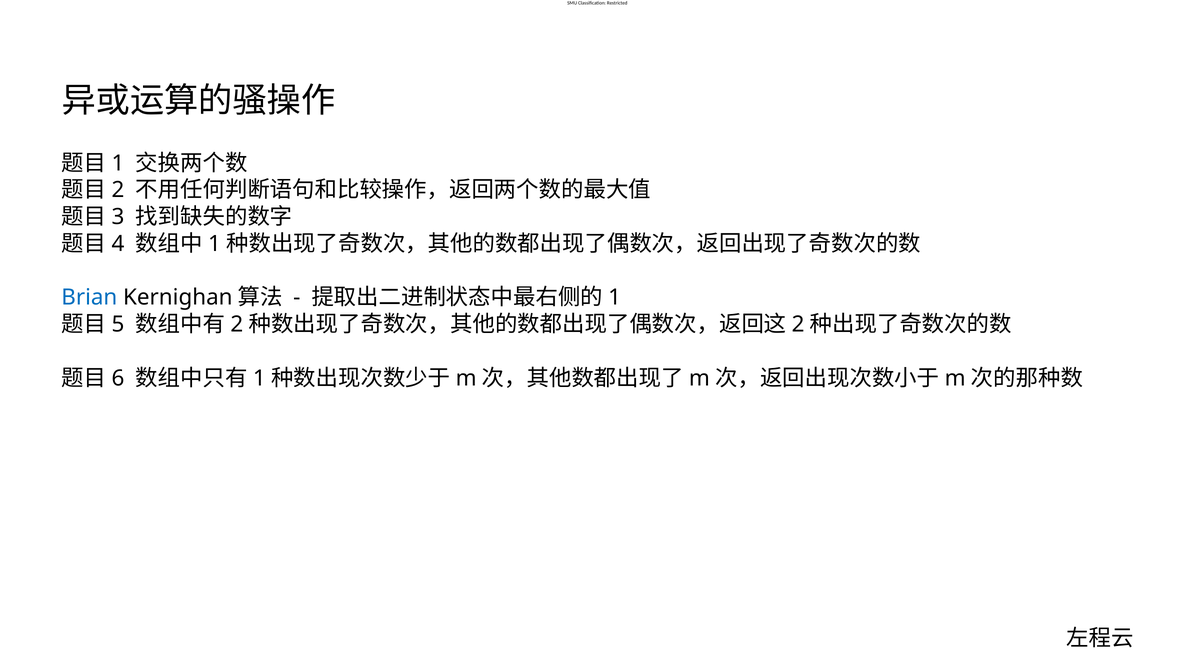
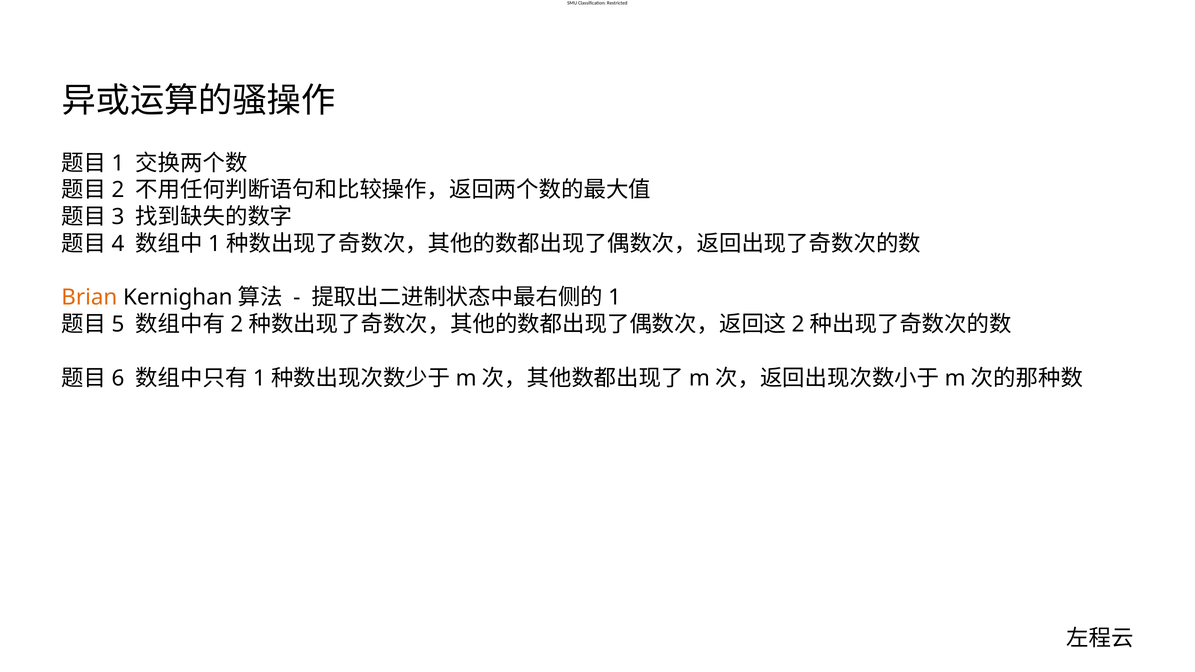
Brian colour: blue -> orange
